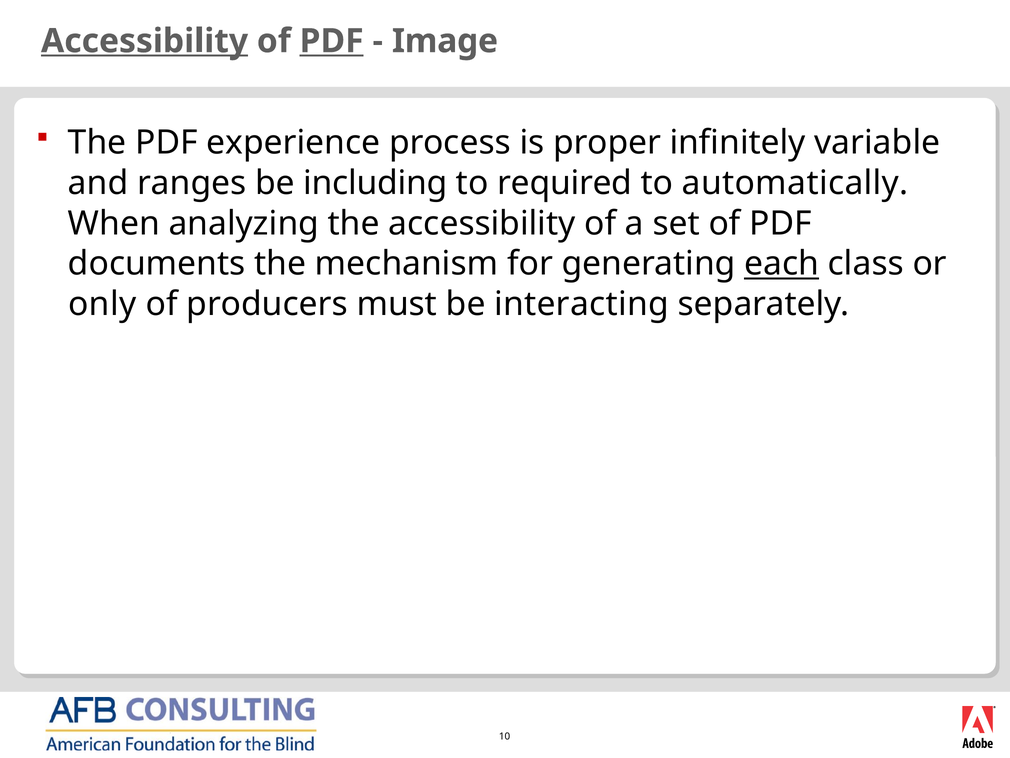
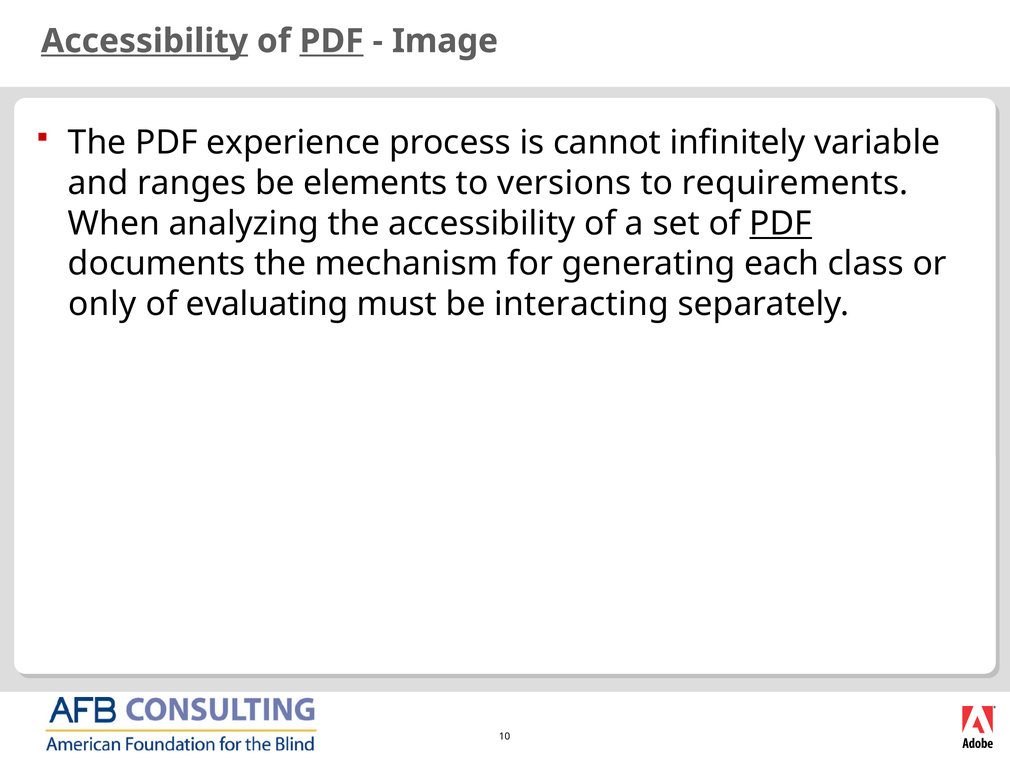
proper: proper -> cannot
including: including -> elements
required: required -> versions
automatically: automatically -> requirements
PDF at (781, 223) underline: none -> present
each underline: present -> none
producers: producers -> evaluating
